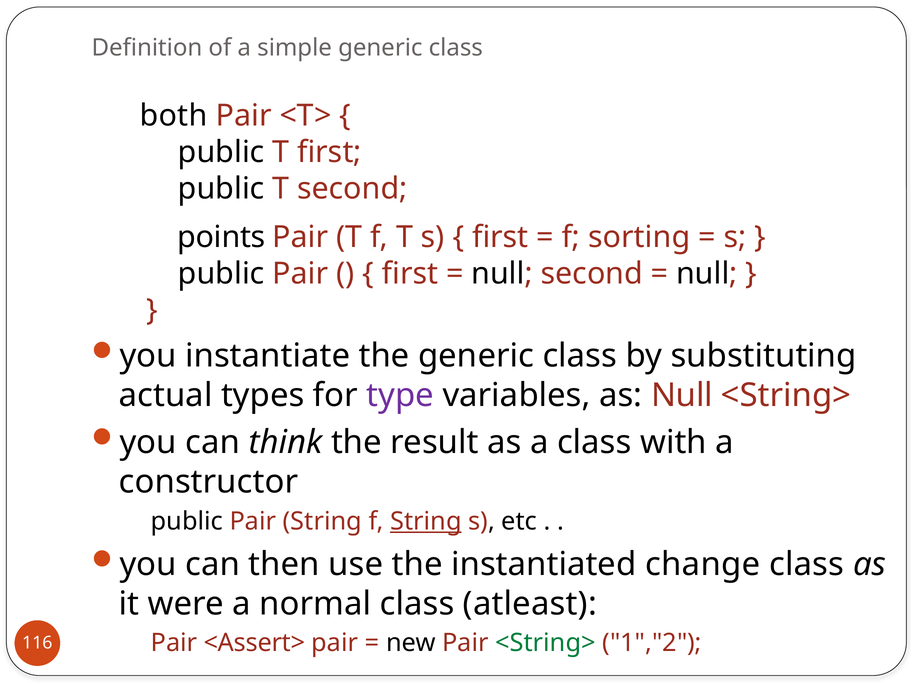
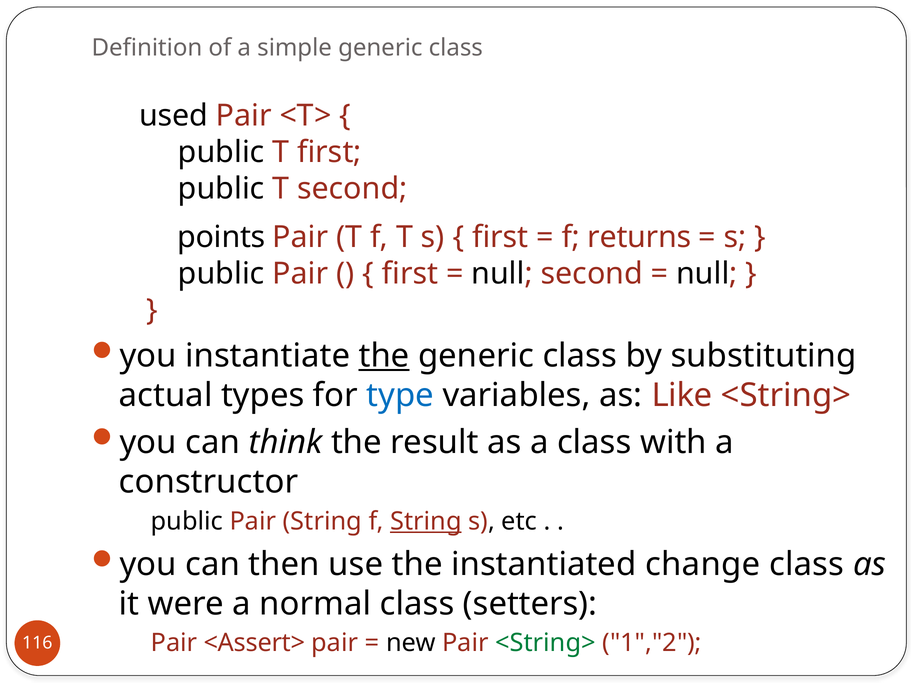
both: both -> used
sorting: sorting -> returns
the at (384, 356) underline: none -> present
type colour: purple -> blue
as Null: Null -> Like
atleast: atleast -> setters
